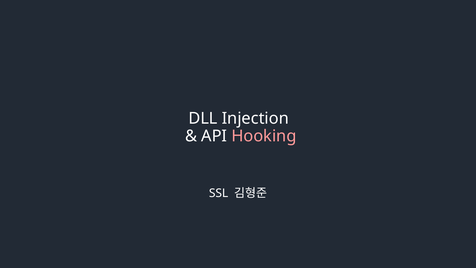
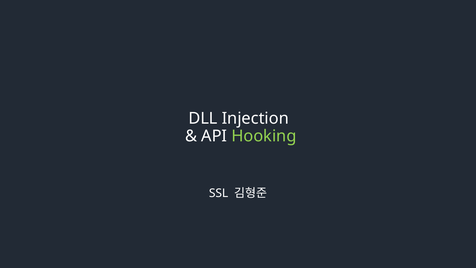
Hooking colour: pink -> light green
